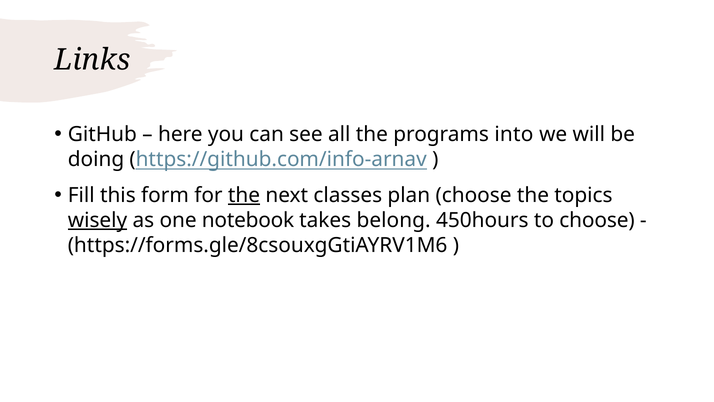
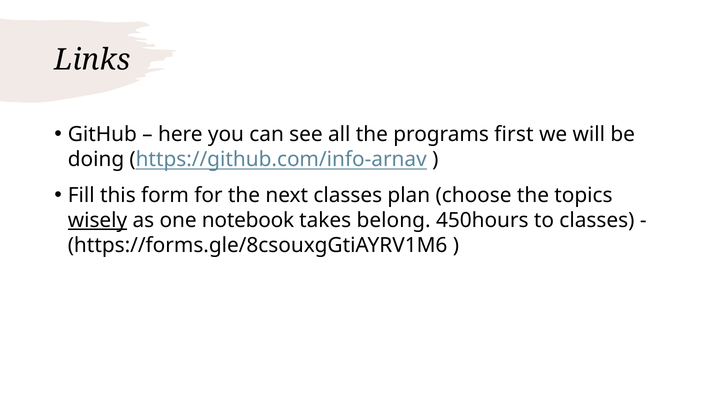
into: into -> first
the at (244, 195) underline: present -> none
to choose: choose -> classes
